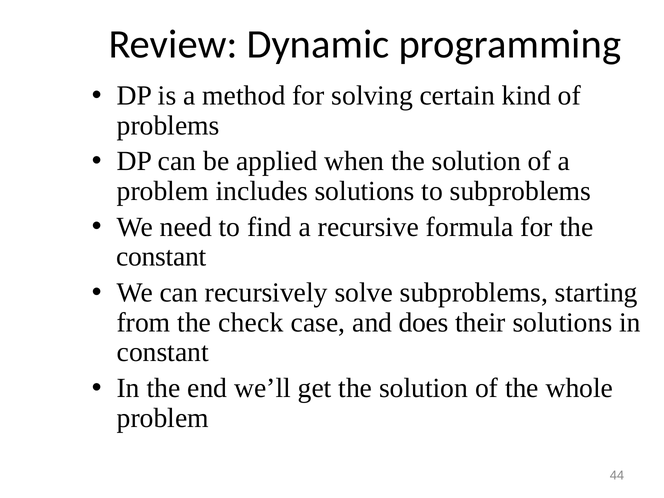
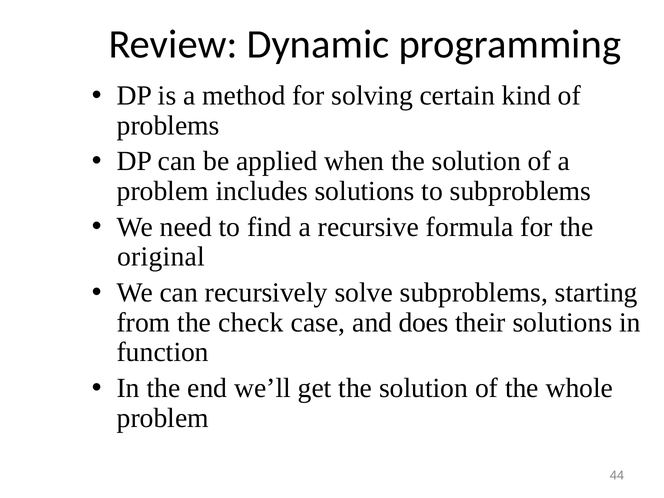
constant at (161, 257): constant -> original
constant at (163, 352): constant -> function
